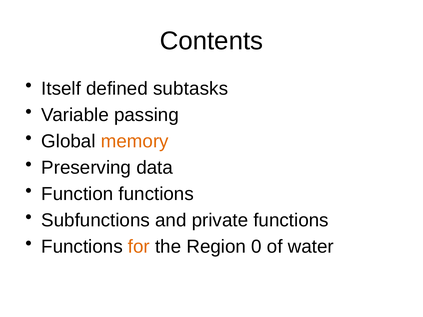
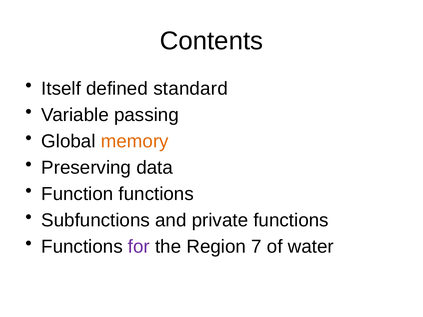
subtasks: subtasks -> standard
for colour: orange -> purple
0: 0 -> 7
